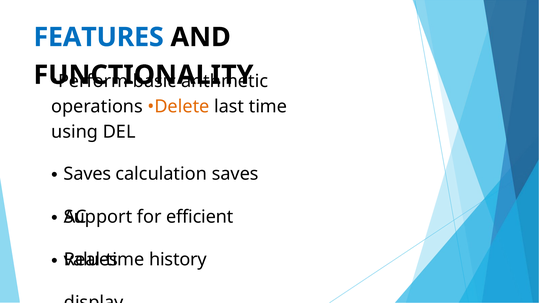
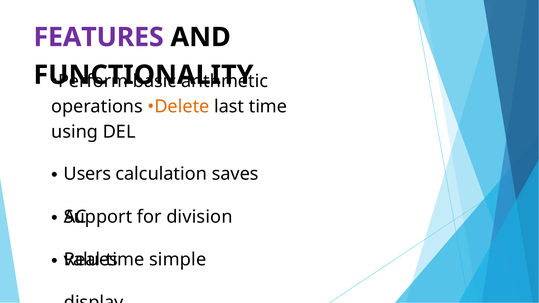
FEATURES colour: blue -> purple
Saves at (87, 174): Saves -> Users
efficient: efficient -> division
history: history -> simple
